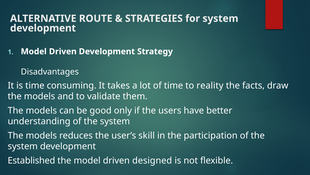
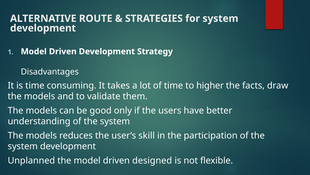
reality: reality -> higher
Established: Established -> Unplanned
